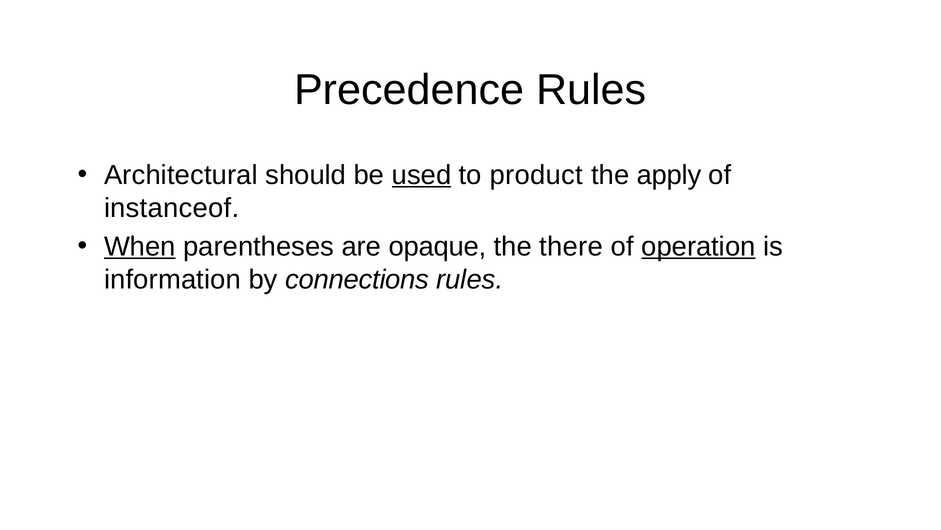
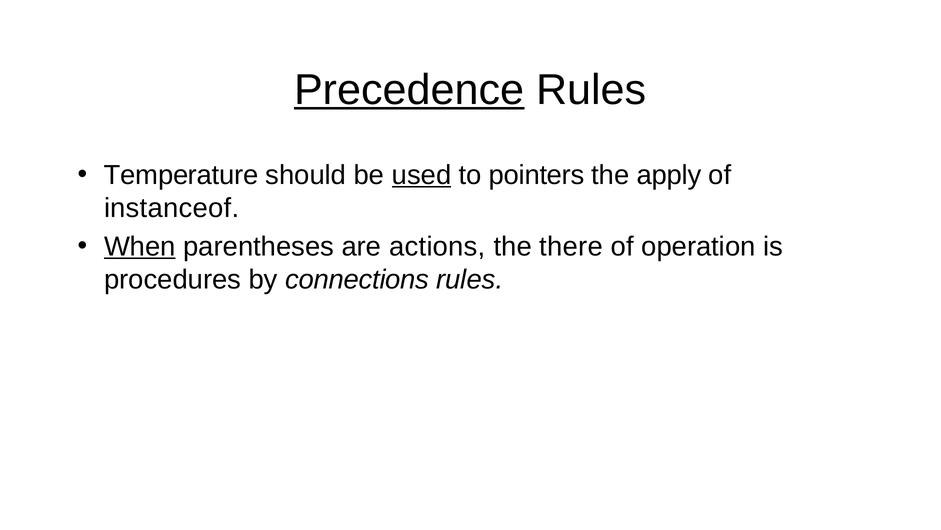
Precedence underline: none -> present
Architectural: Architectural -> Temperature
product: product -> pointers
opaque: opaque -> actions
operation underline: present -> none
information: information -> procedures
